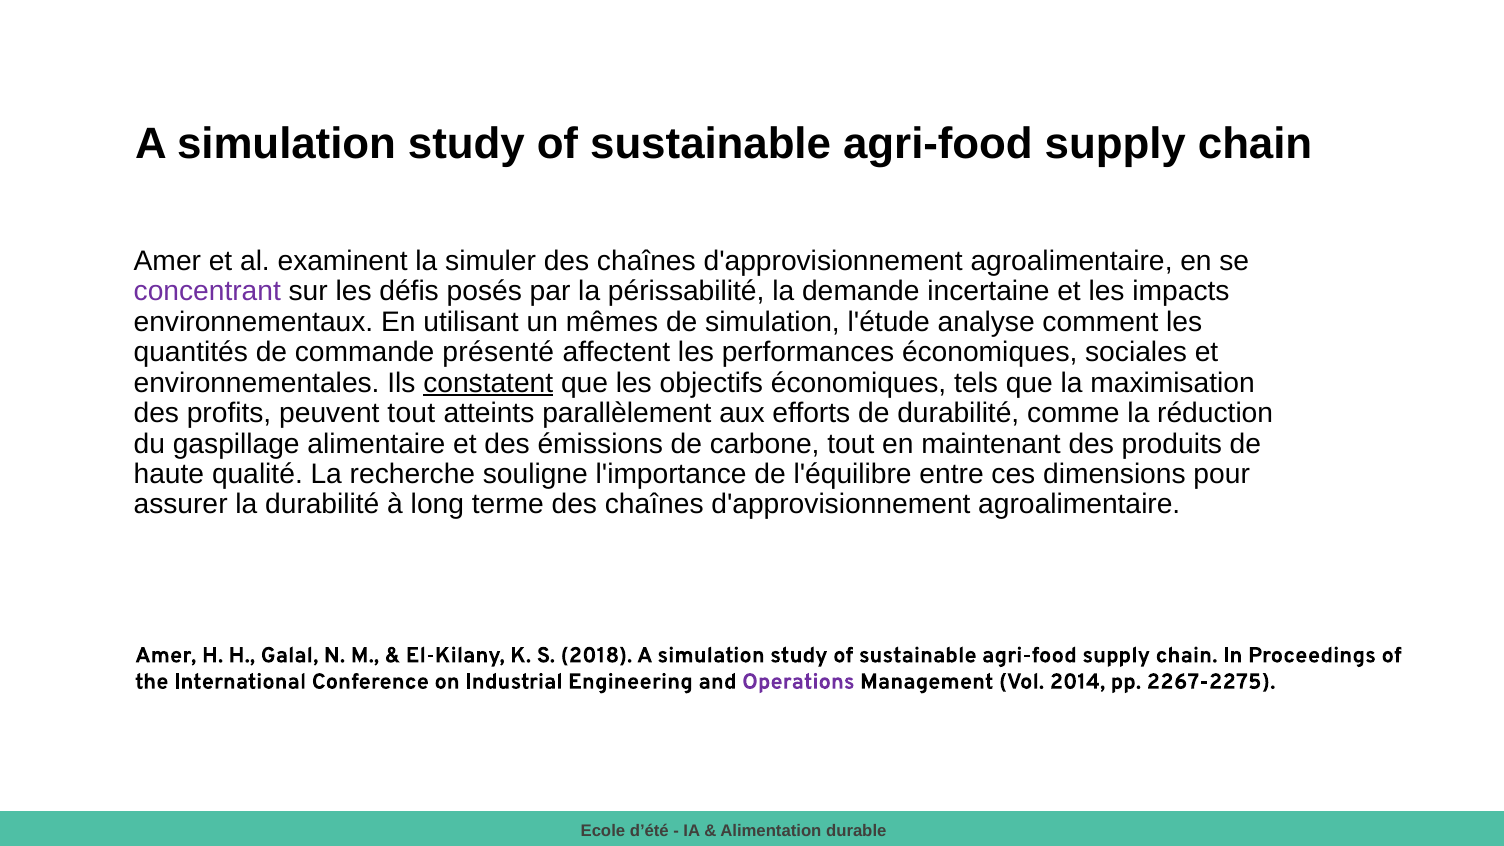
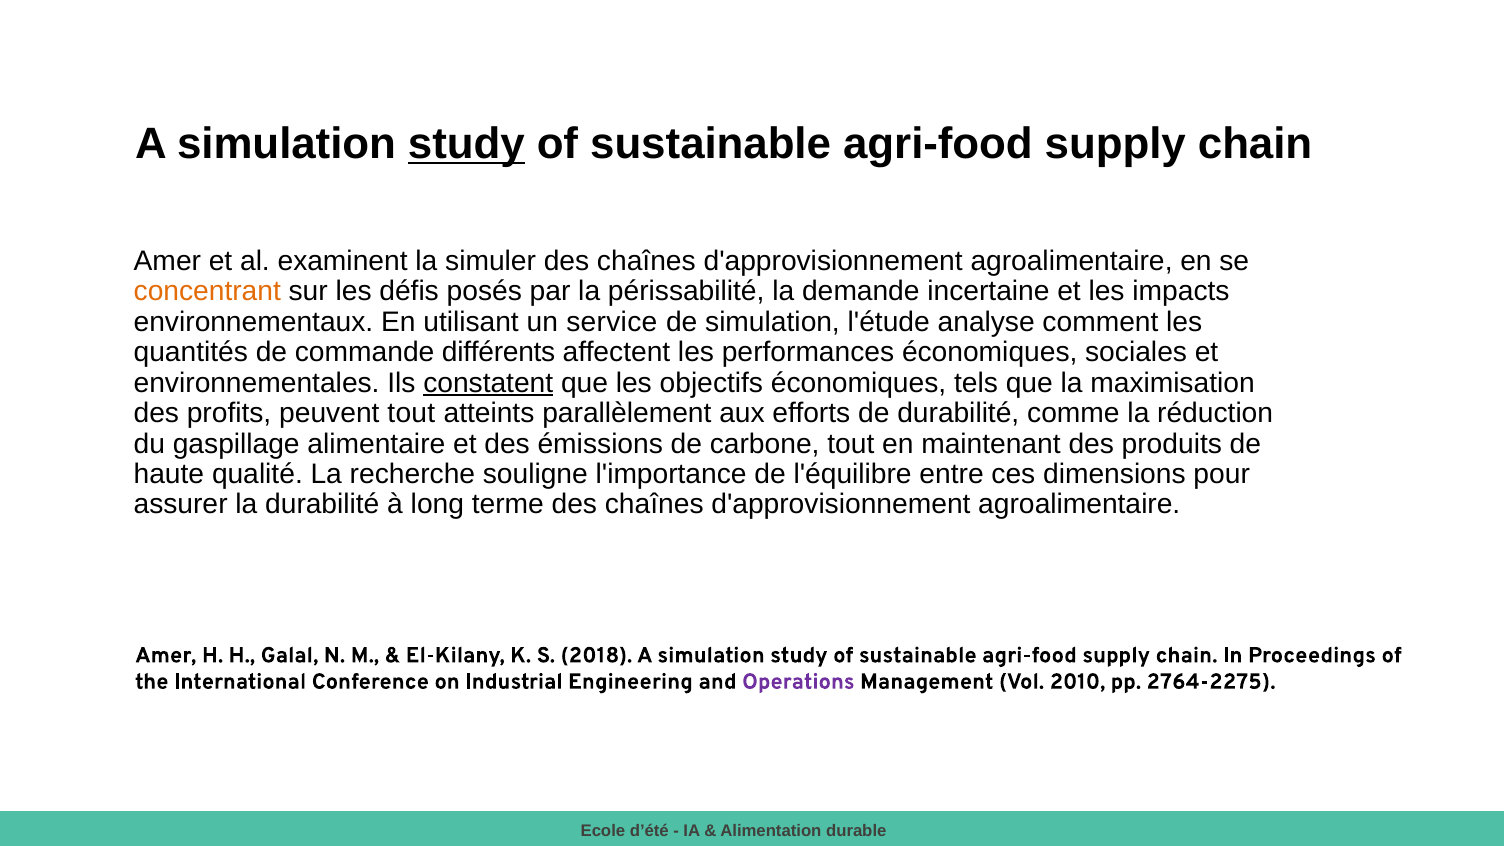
study at (466, 144) underline: none -> present
concentrant colour: purple -> orange
mêmes: mêmes -> service
présenté: présenté -> différents
2014: 2014 -> 2010
2267-2275: 2267-2275 -> 2764-2275
